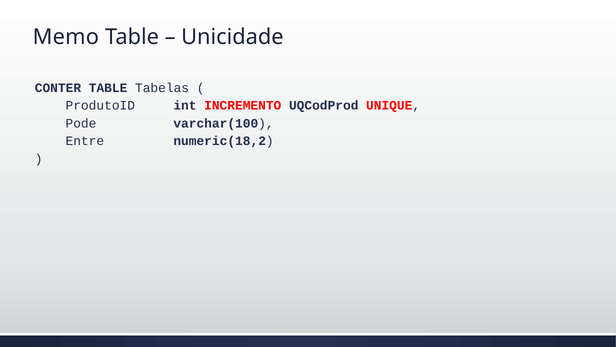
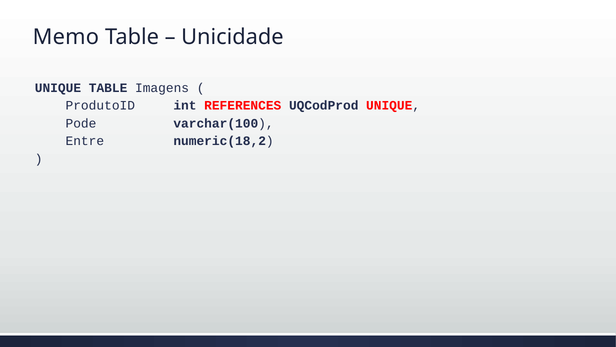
CONTER at (58, 88): CONTER -> UNIQUE
Tabelas: Tabelas -> Imagens
INCREMENTO: INCREMENTO -> REFERENCES
